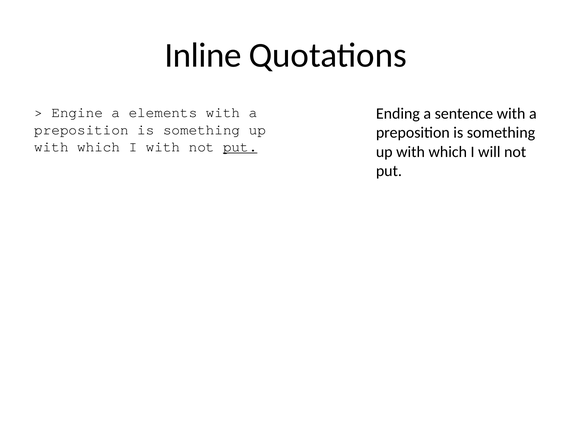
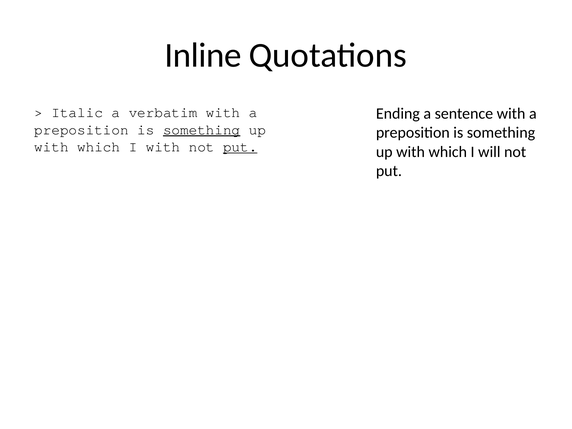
Engine: Engine -> Italic
elements: elements -> verbatim
something at (202, 130) underline: none -> present
